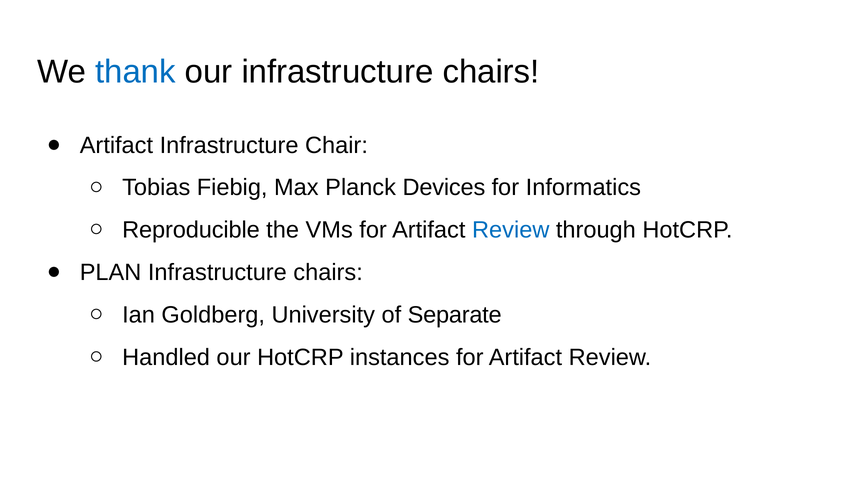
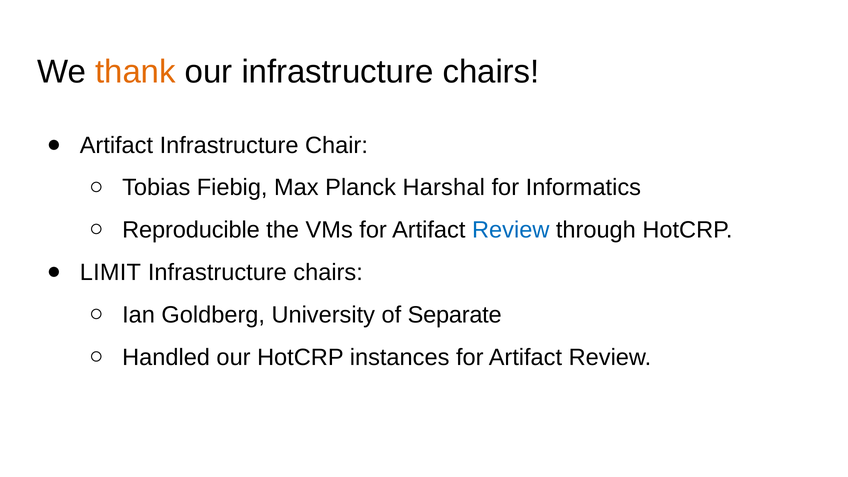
thank colour: blue -> orange
Devices: Devices -> Harshal
PLAN: PLAN -> LIMIT
